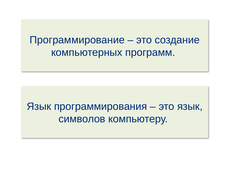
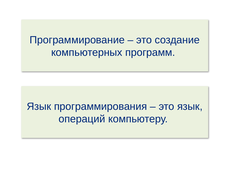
символов: символов -> операций
